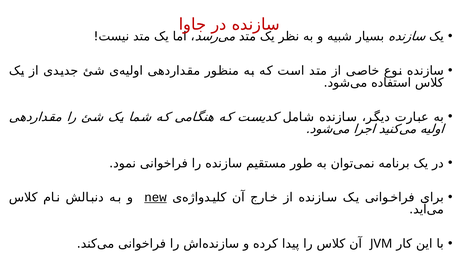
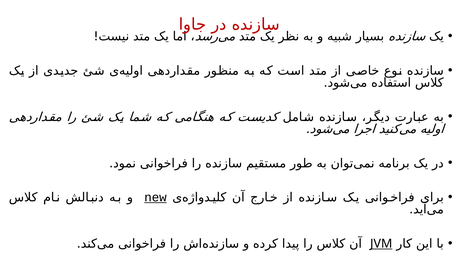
JVM underline: none -> present
